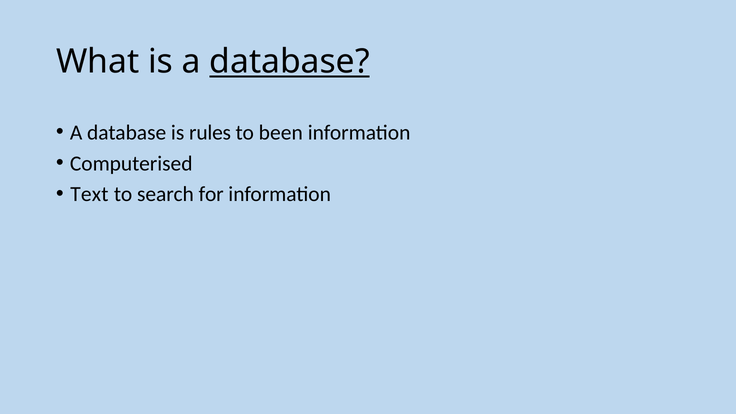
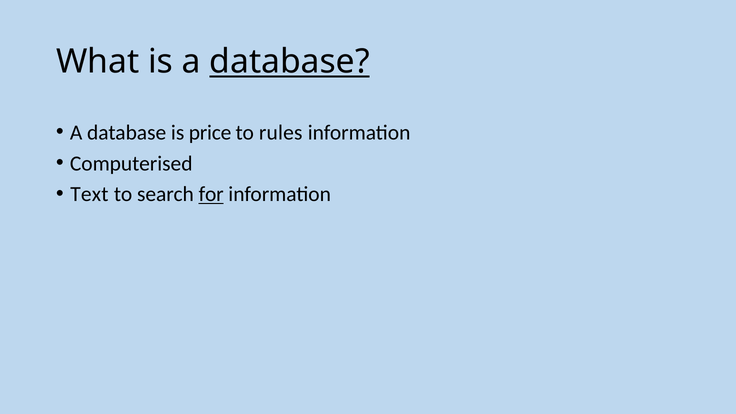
rules: rules -> price
been: been -> rules
for underline: none -> present
